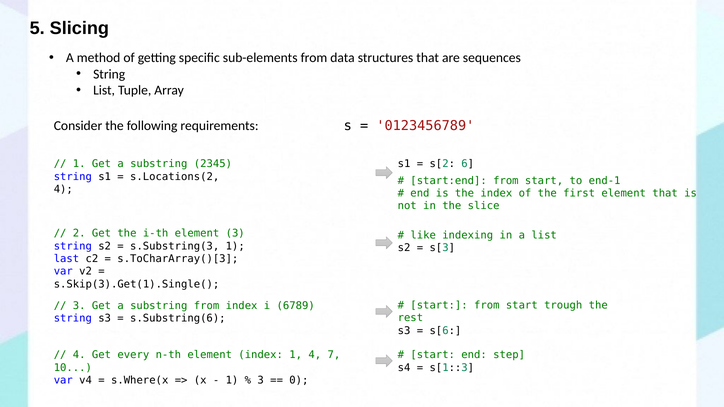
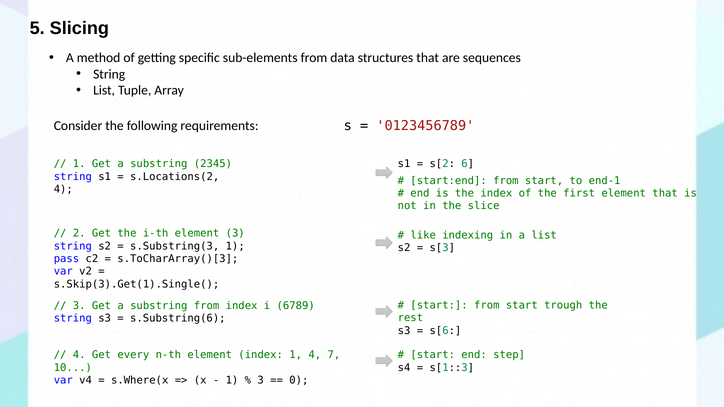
last: last -> pass
